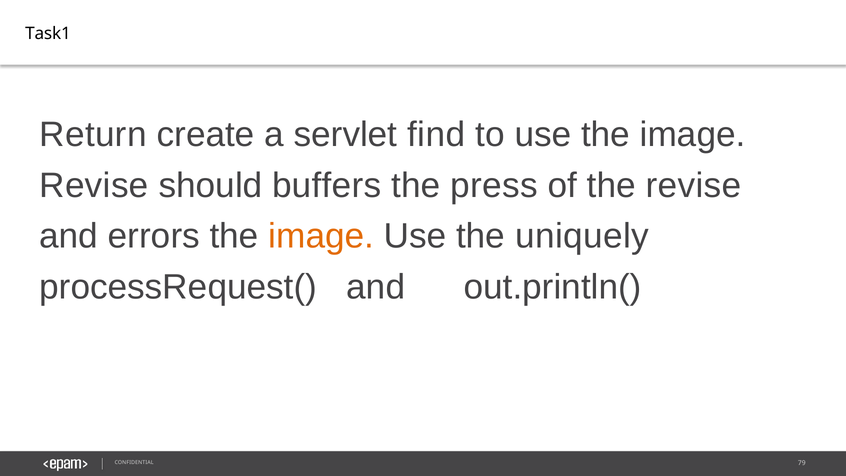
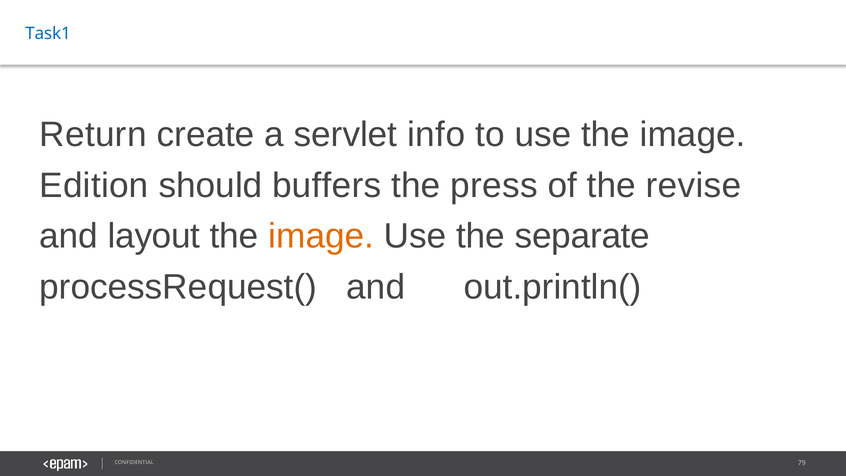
Task1 colour: black -> blue
find: find -> info
Revise at (94, 186): Revise -> Edition
errors: errors -> layout
uniquely: uniquely -> separate
